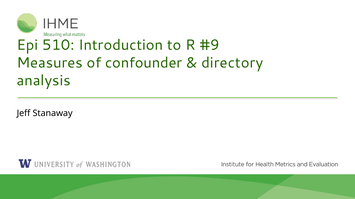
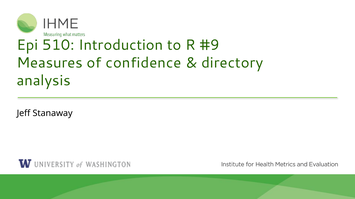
confounder: confounder -> confidence
